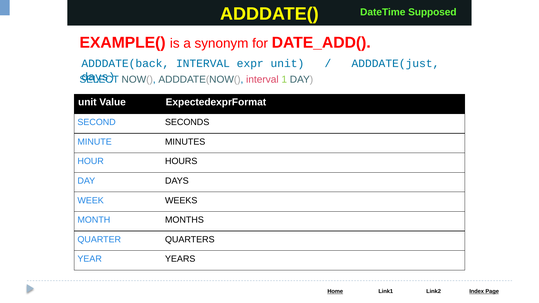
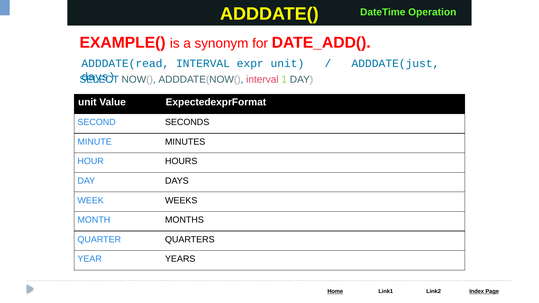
Supposed: Supposed -> Operation
ADDDATE(back: ADDDATE(back -> ADDDATE(read
